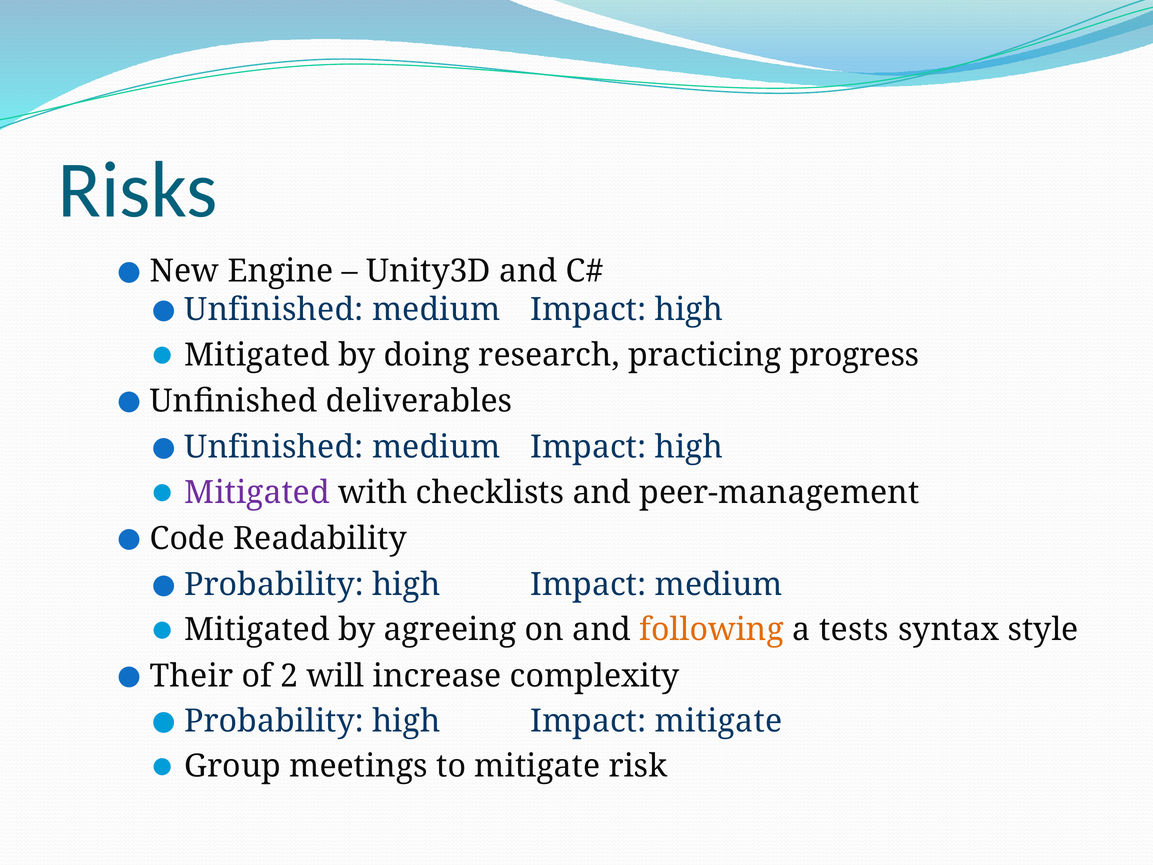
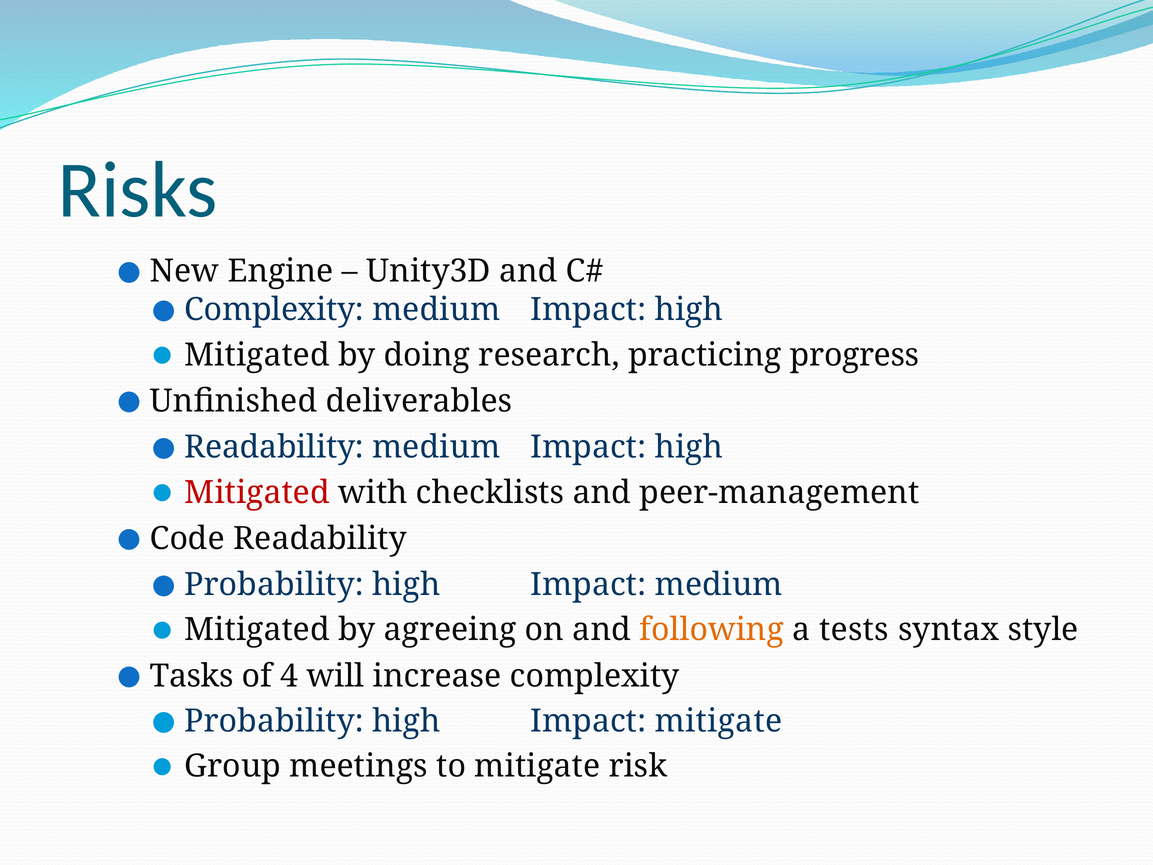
Unfinished at (274, 310): Unfinished -> Complexity
Unfinished at (274, 447): Unfinished -> Readability
Mitigated at (257, 492) colour: purple -> red
Their: Their -> Tasks
2: 2 -> 4
